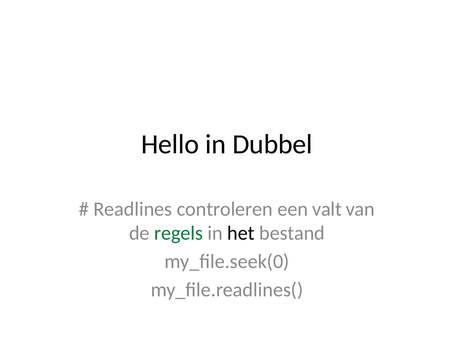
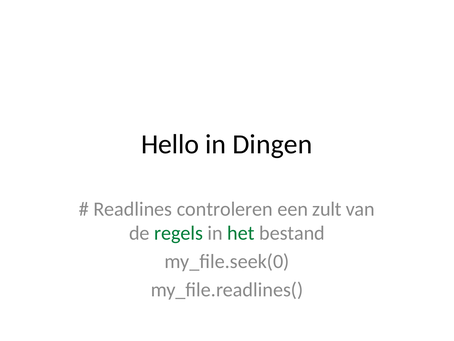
Dubbel: Dubbel -> Dingen
valt: valt -> zult
het colour: black -> green
